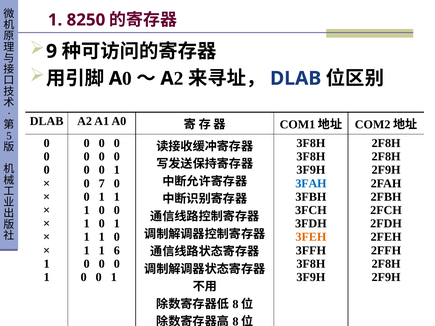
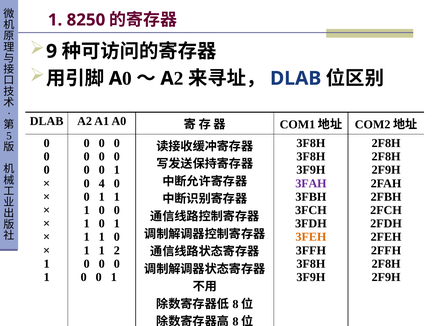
7: 7 -> 4
3FAH colour: blue -> purple
1 6: 6 -> 2
